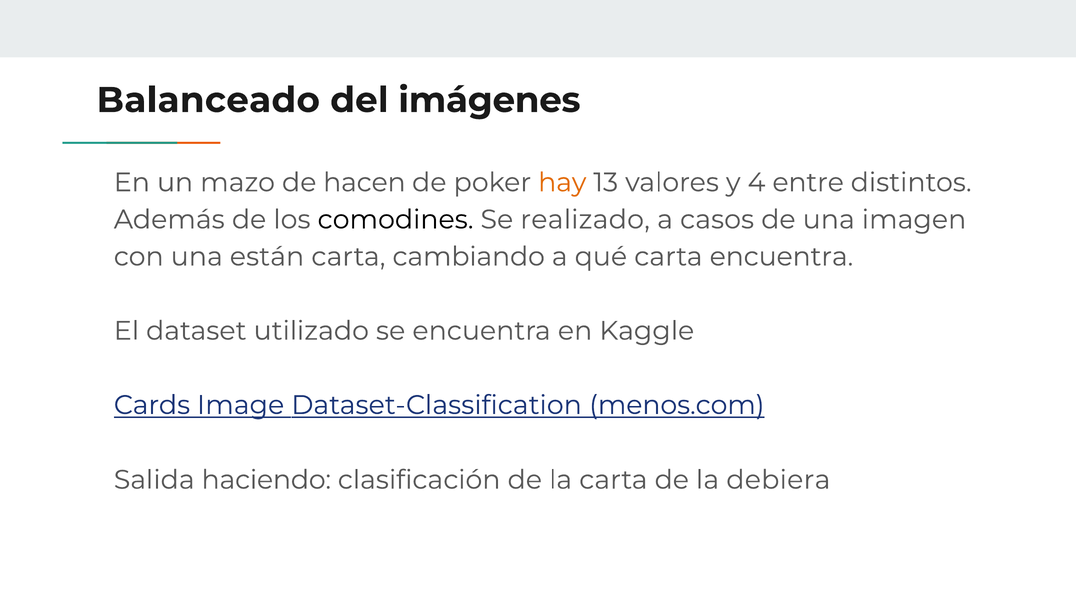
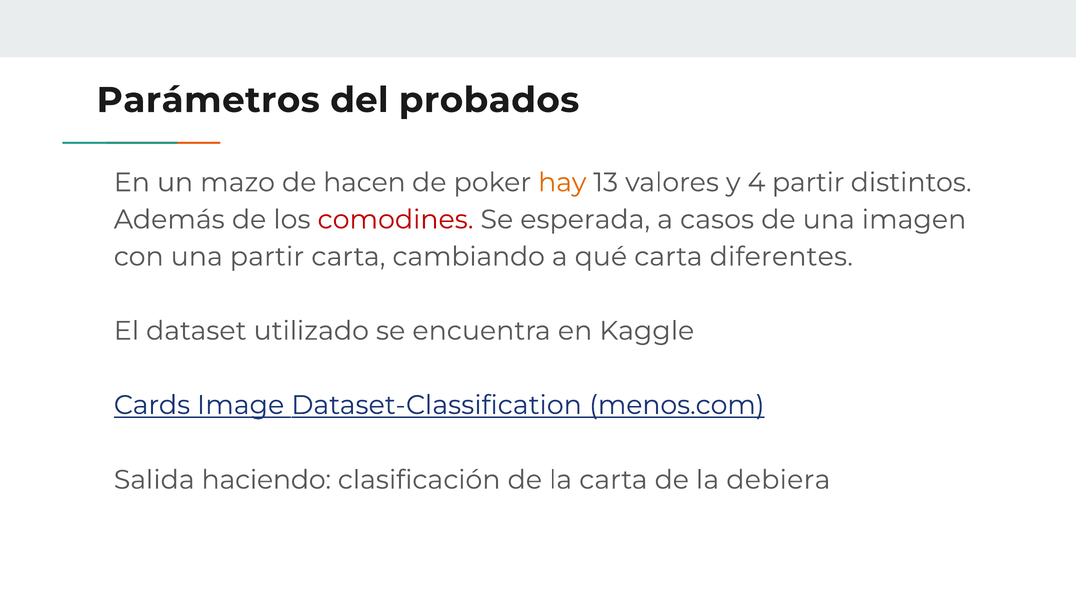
Balanceado: Balanceado -> Parámetros
imágenes: imágenes -> probados
4 entre: entre -> partir
comodines colour: black -> red
realizado: realizado -> esperada
una están: están -> partir
carta encuentra: encuentra -> diferentes
